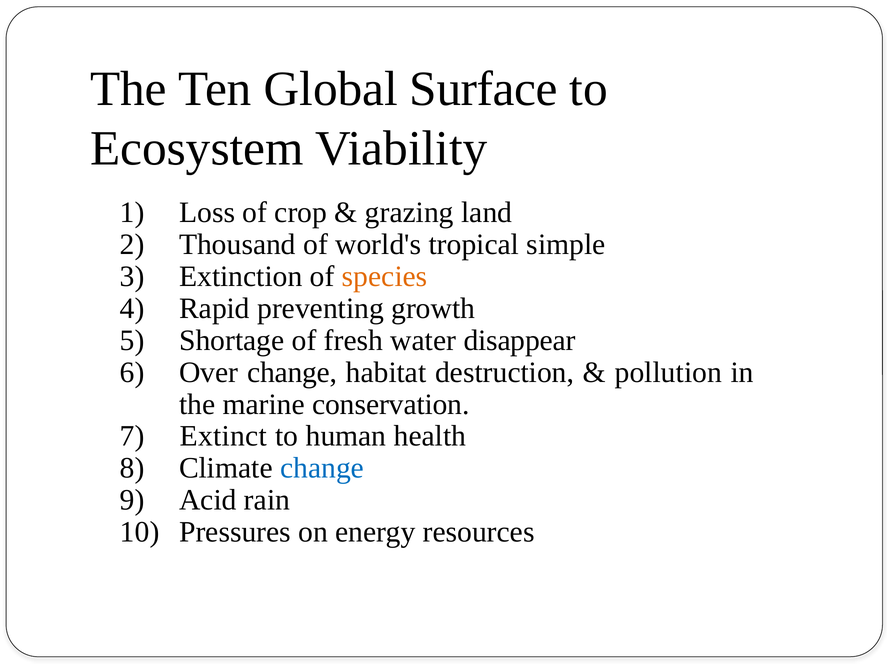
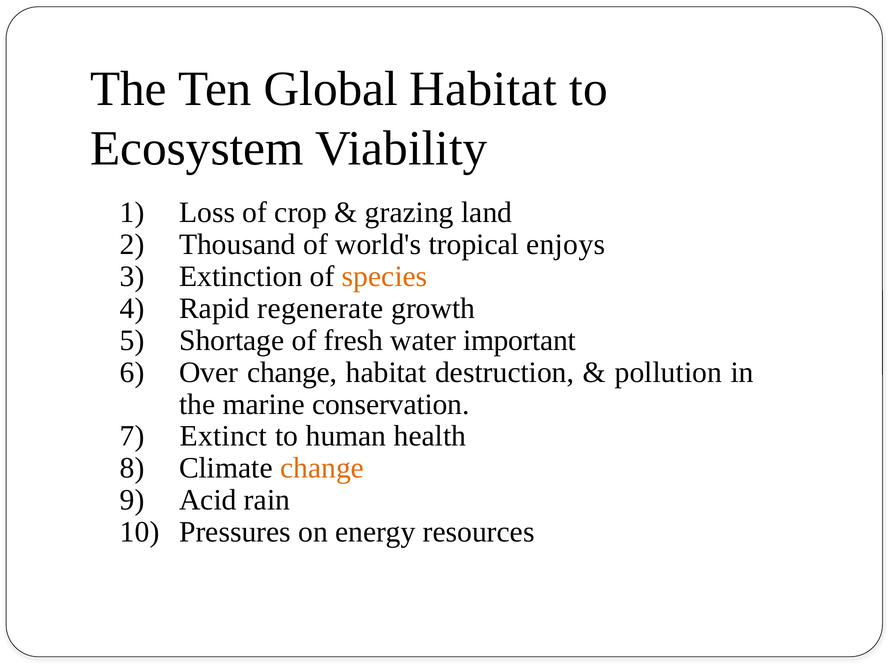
Global Surface: Surface -> Habitat
simple: simple -> enjoys
preventing: preventing -> regenerate
disappear: disappear -> important
change at (322, 469) colour: blue -> orange
